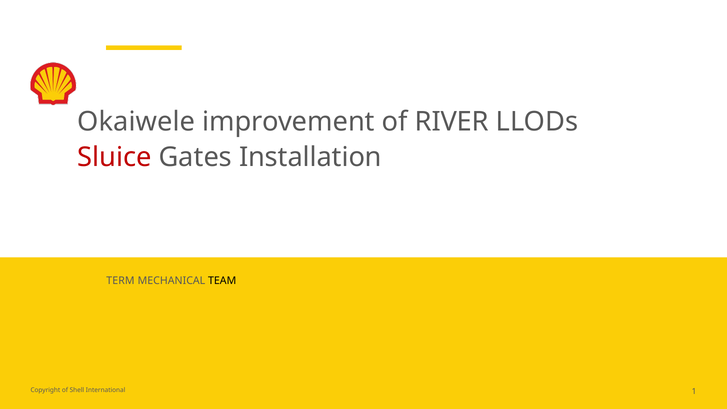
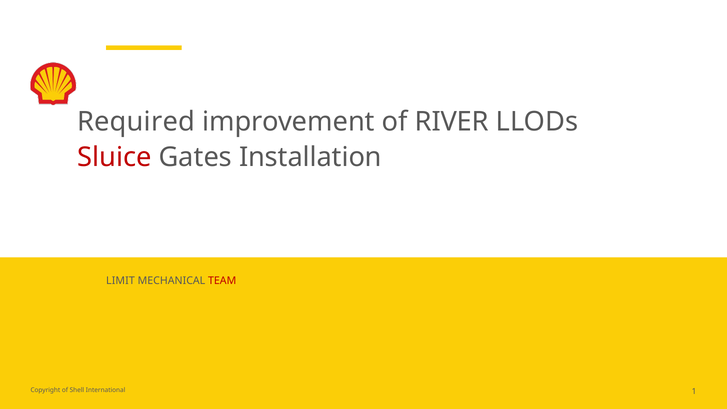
Okaiwele: Okaiwele -> Required
TERM: TERM -> LIMIT
TEAM colour: black -> red
